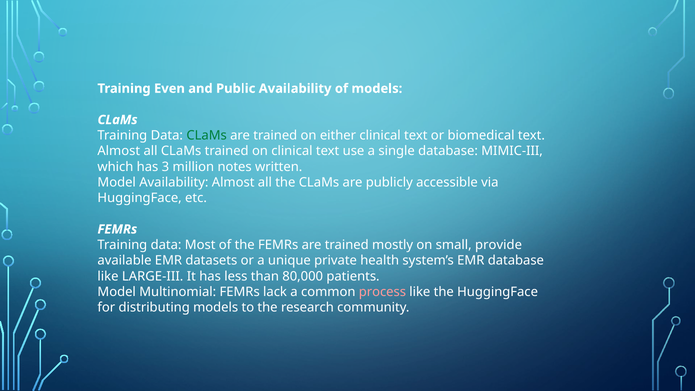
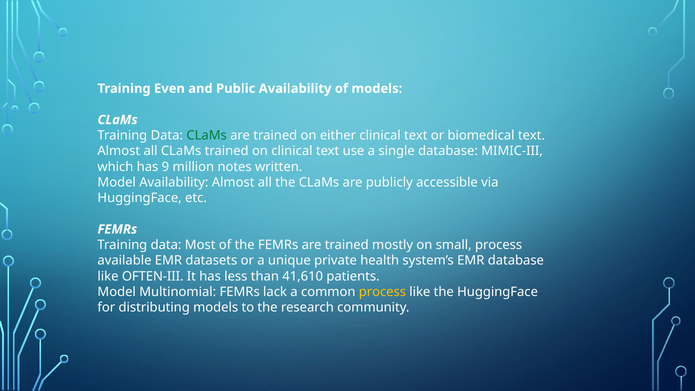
3: 3 -> 9
small provide: provide -> process
LARGE-III: LARGE-III -> OFTEN-III
80,000: 80,000 -> 41,610
process at (382, 292) colour: pink -> yellow
